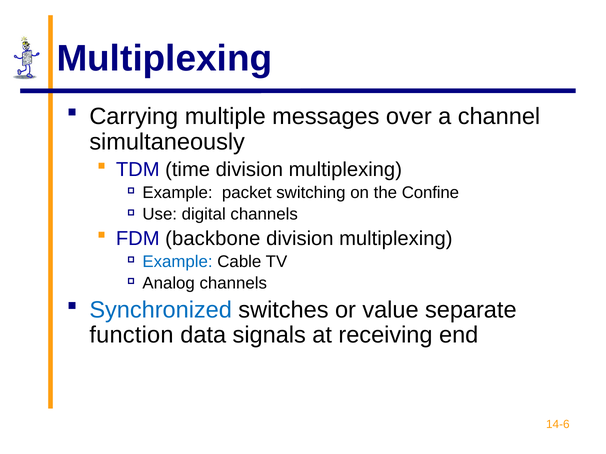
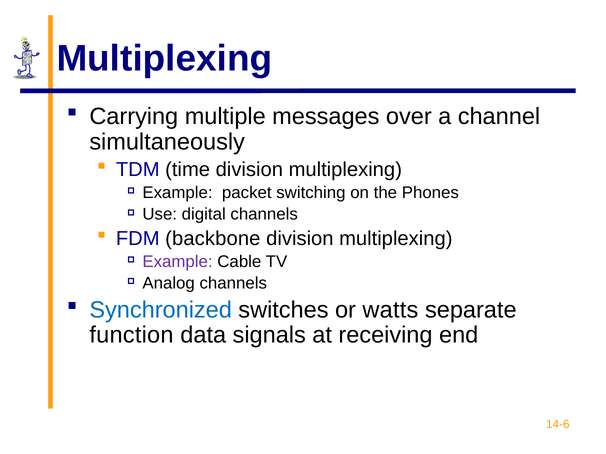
Confine: Confine -> Phones
Example at (177, 262) colour: blue -> purple
value: value -> watts
